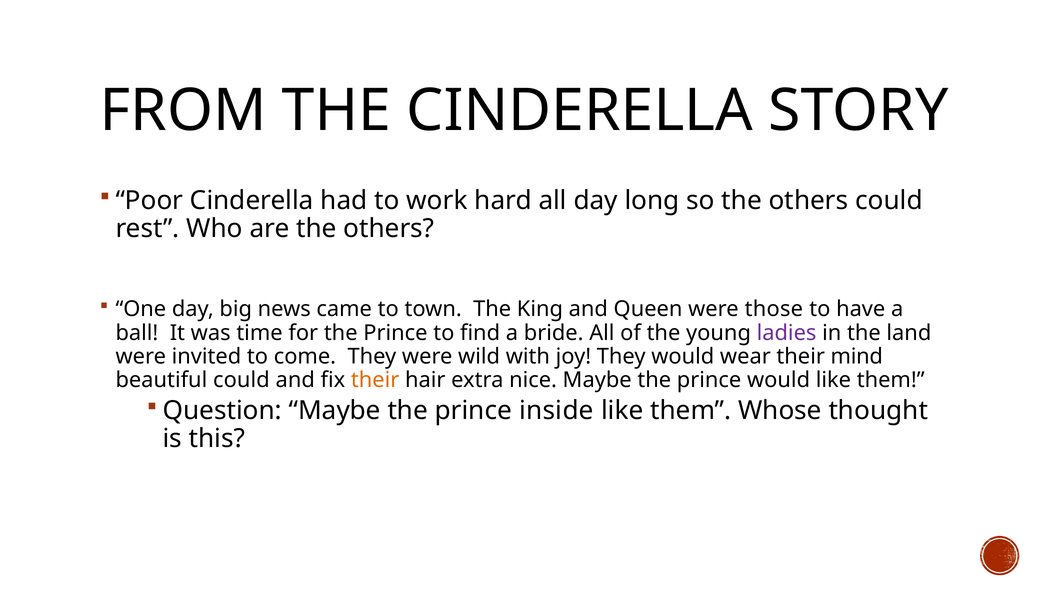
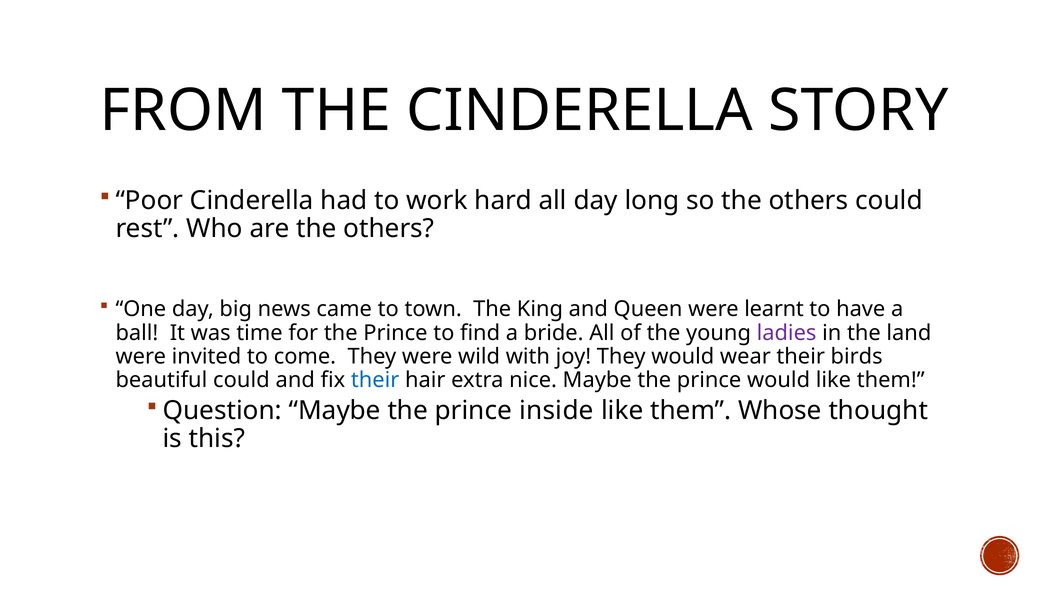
those: those -> learnt
mind: mind -> birds
their at (375, 380) colour: orange -> blue
